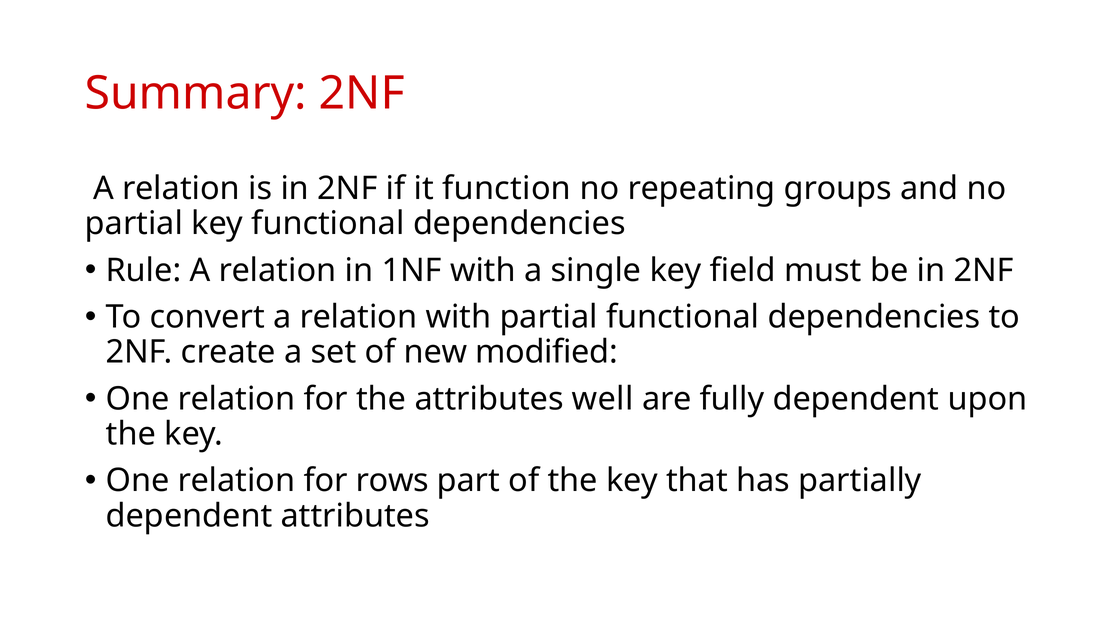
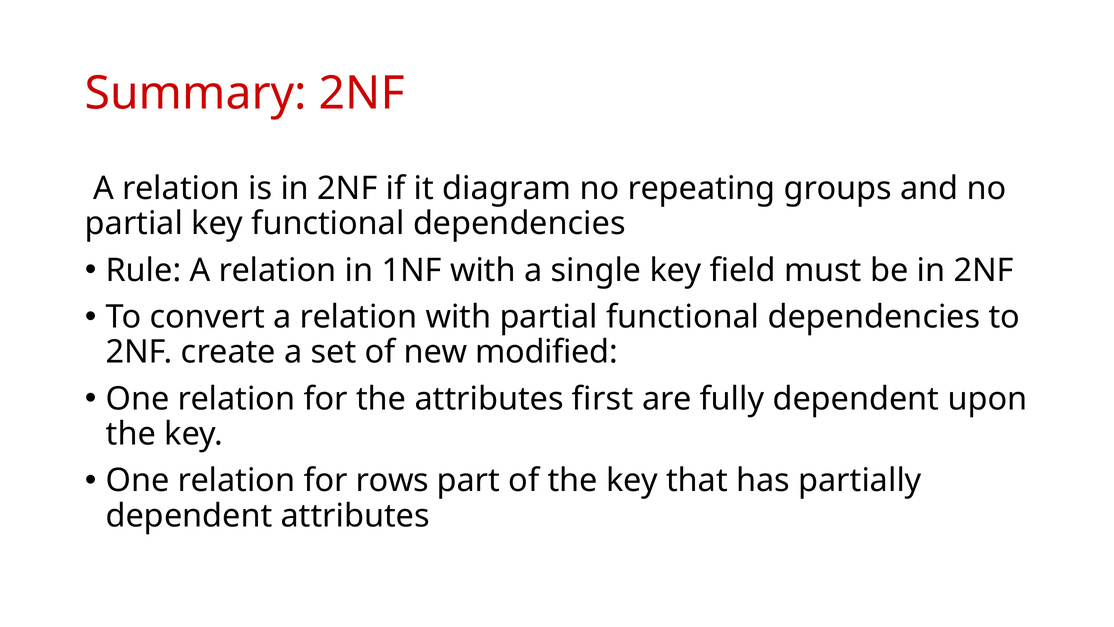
function: function -> diagram
well: well -> first
